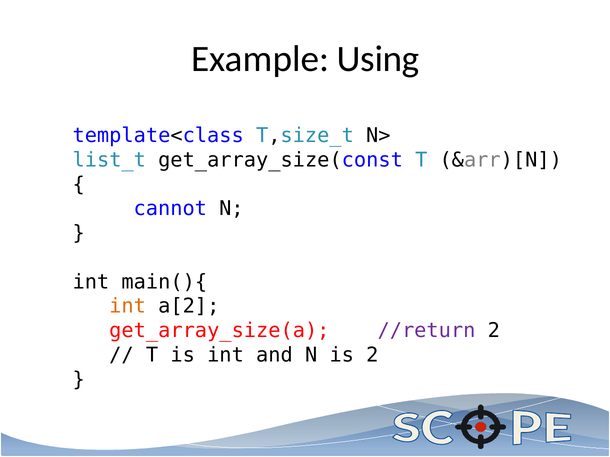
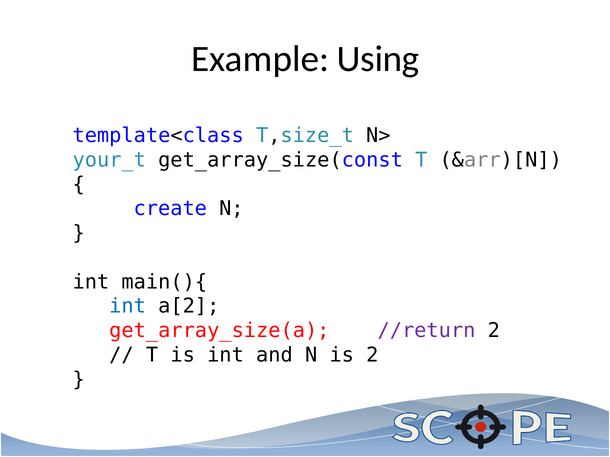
list_t: list_t -> your_t
cannot: cannot -> create
int at (128, 307) colour: orange -> blue
